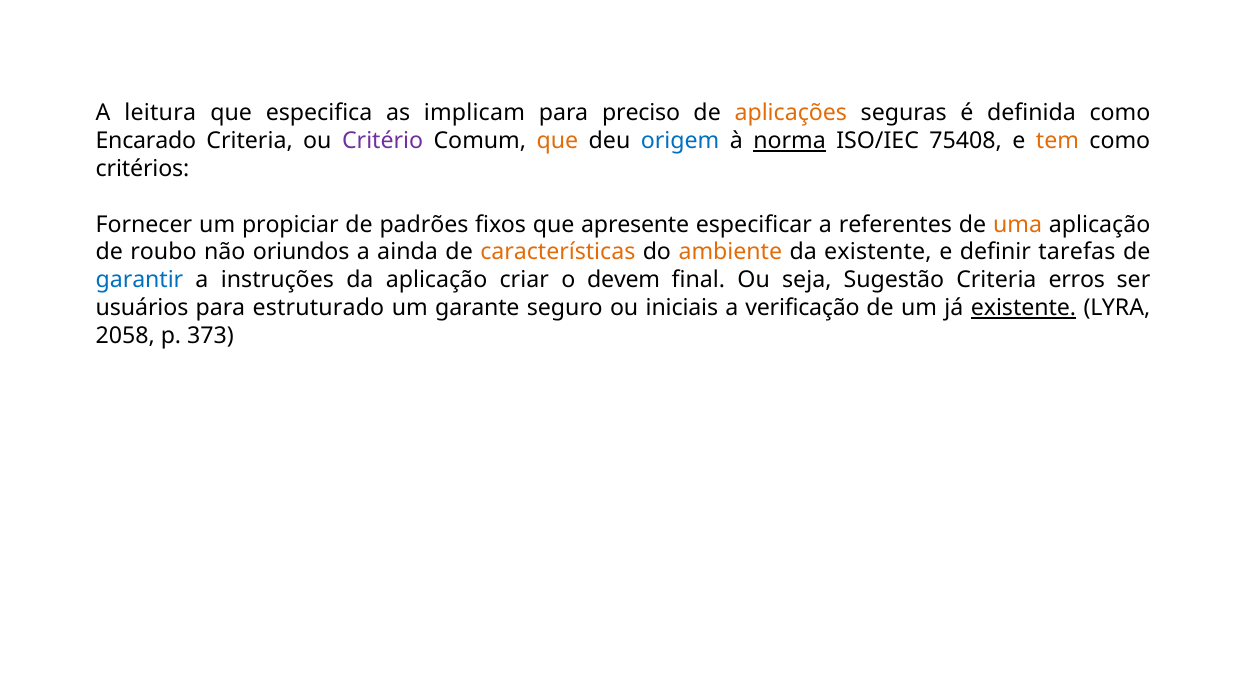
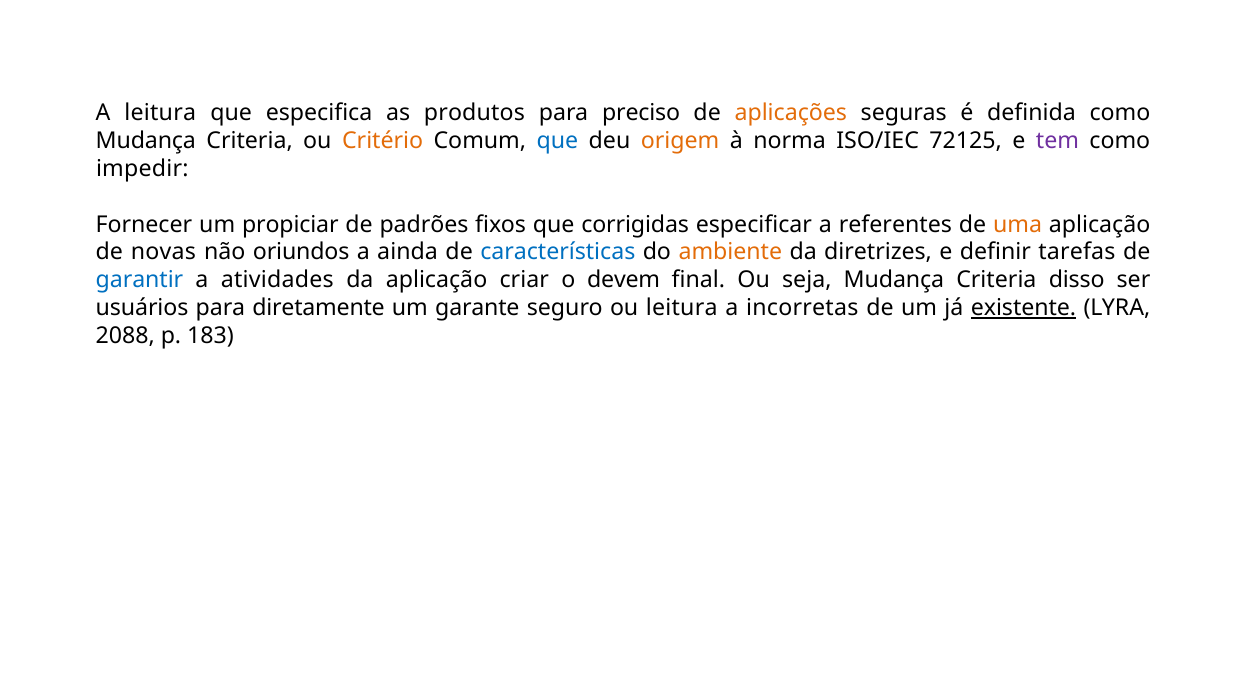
implicam: implicam -> produtos
Encarado at (146, 141): Encarado -> Mudança
Critério colour: purple -> orange
que at (557, 141) colour: orange -> blue
origem colour: blue -> orange
norma underline: present -> none
75408: 75408 -> 72125
tem colour: orange -> purple
critérios: critérios -> impedir
apresente: apresente -> corrigidas
roubo: roubo -> novas
características colour: orange -> blue
da existente: existente -> diretrizes
instruções: instruções -> atividades
seja Sugestão: Sugestão -> Mudança
erros: erros -> disso
estruturado: estruturado -> diretamente
ou iniciais: iniciais -> leitura
verificação: verificação -> incorretas
2058: 2058 -> 2088
373: 373 -> 183
